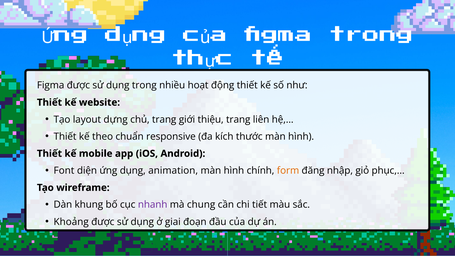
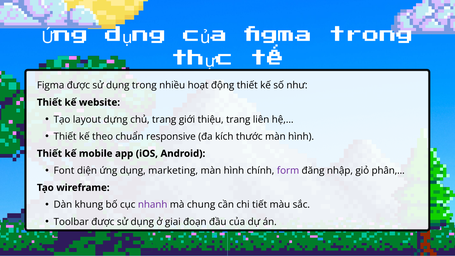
animation: animation -> marketing
form colour: orange -> purple
phục: phục -> phân
Khoảng: Khoảng -> Toolbar
